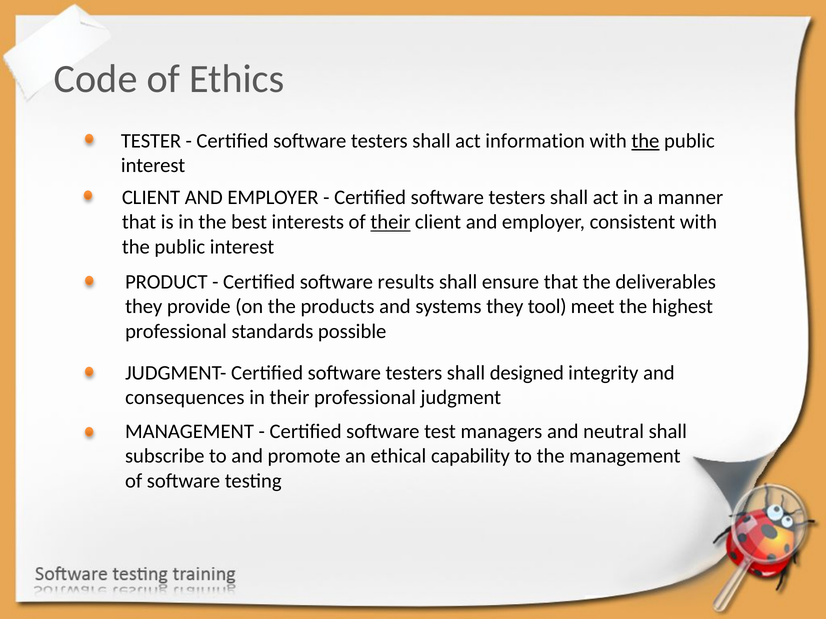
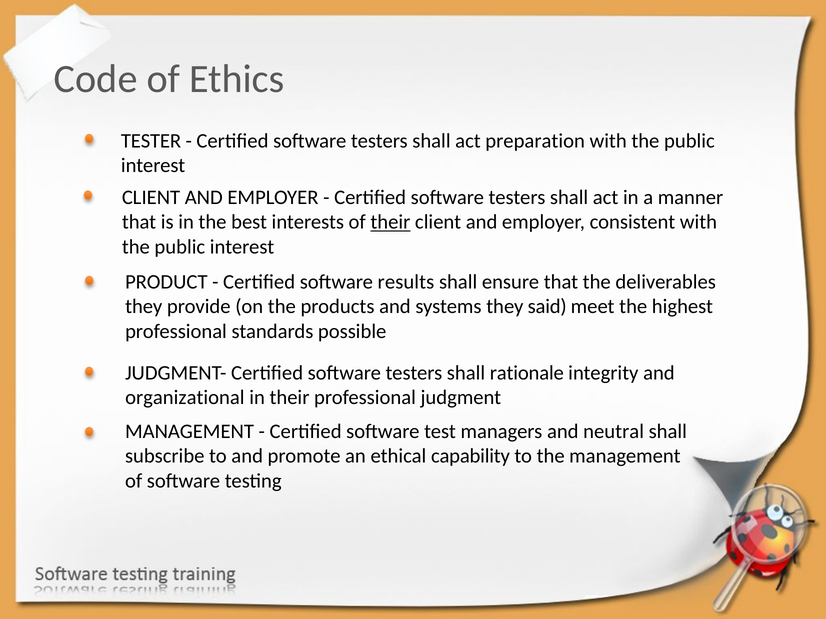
information: information -> preparation
the at (645, 141) underline: present -> none
tool: tool -> said
designed: designed -> rationale
consequences: consequences -> organizational
